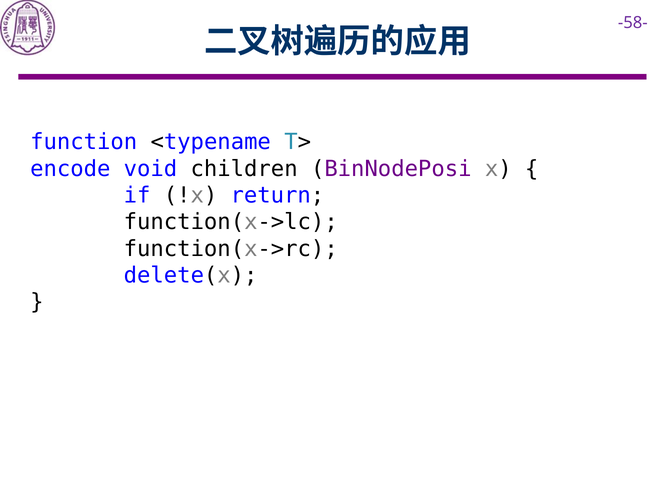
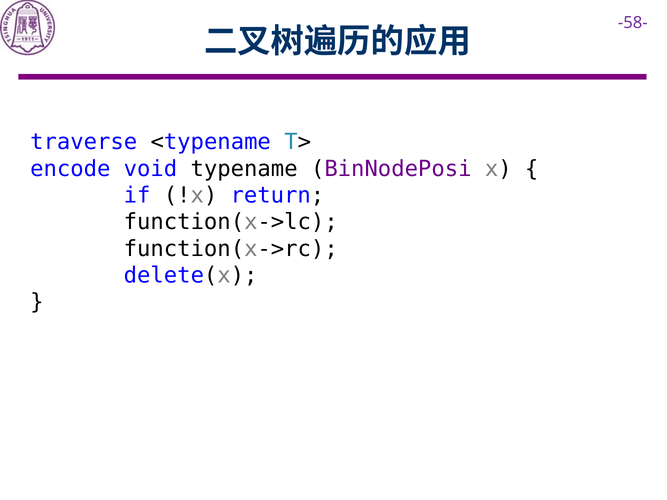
function: function -> traverse
children: children -> typename
